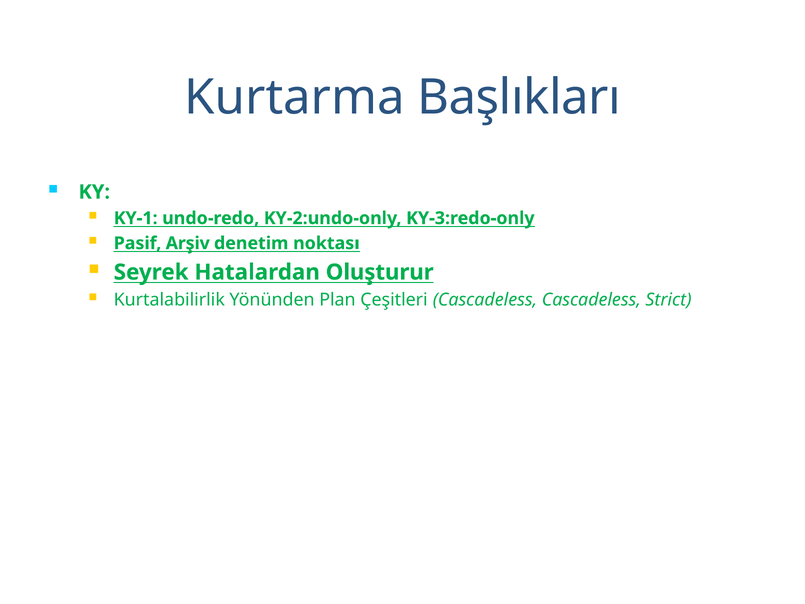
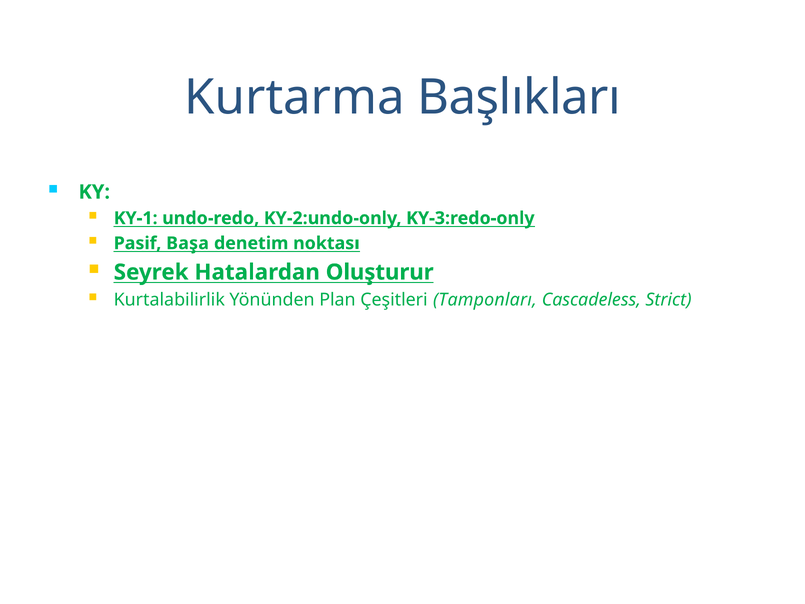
Arşiv: Arşiv -> Başa
Çeşitleri Cascadeless: Cascadeless -> Tamponları
